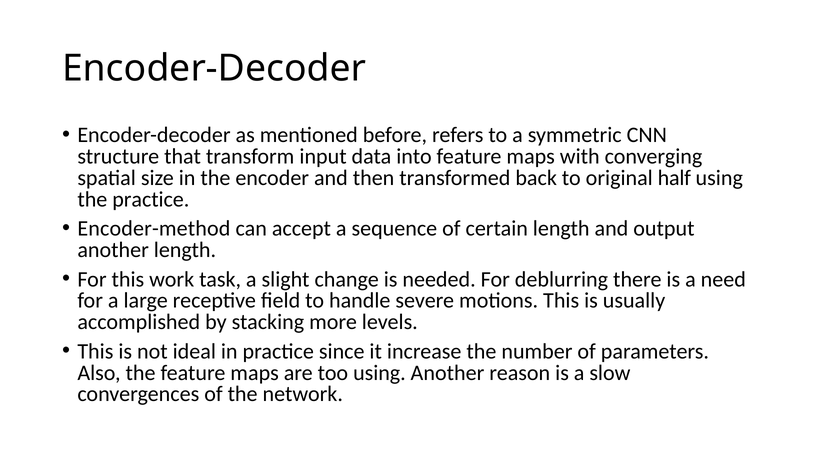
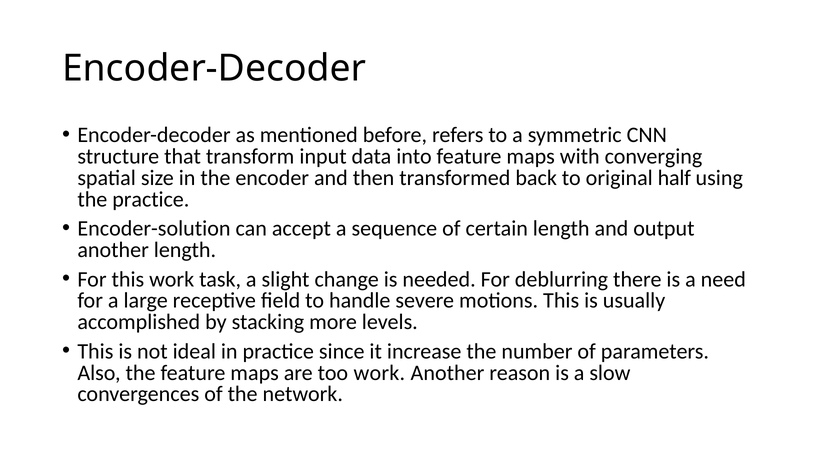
Encoder-method: Encoder-method -> Encoder-solution
too using: using -> work
